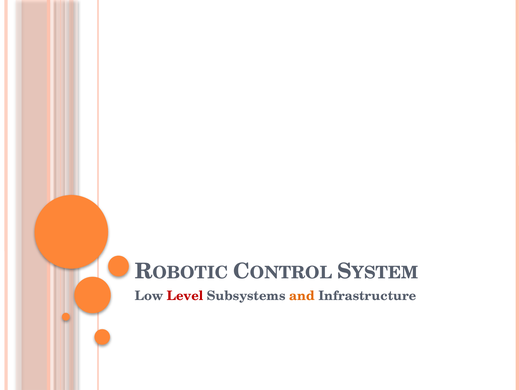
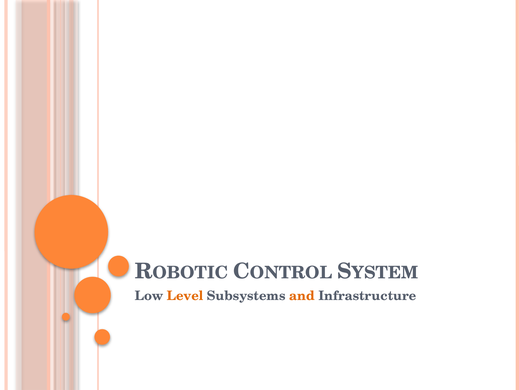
Level colour: red -> orange
